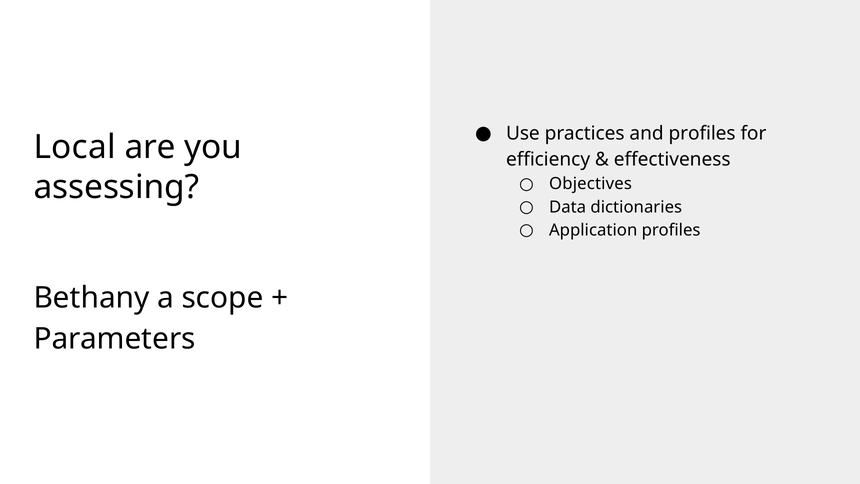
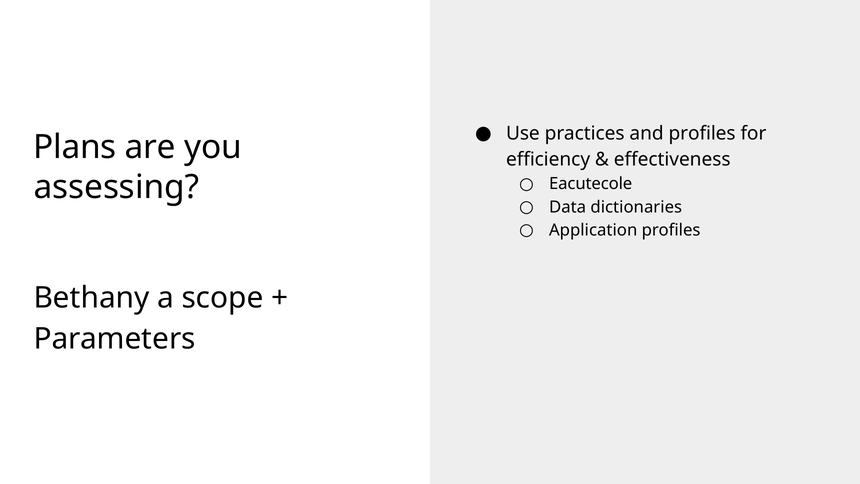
Local: Local -> Plans
Objectives: Objectives -> Eacutecole
